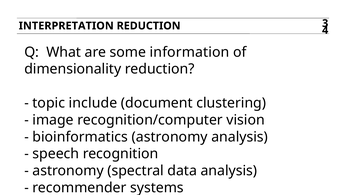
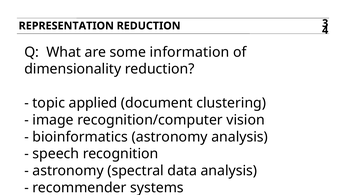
INTERPRETATION: INTERPRETATION -> REPRESENTATION
include: include -> applied
